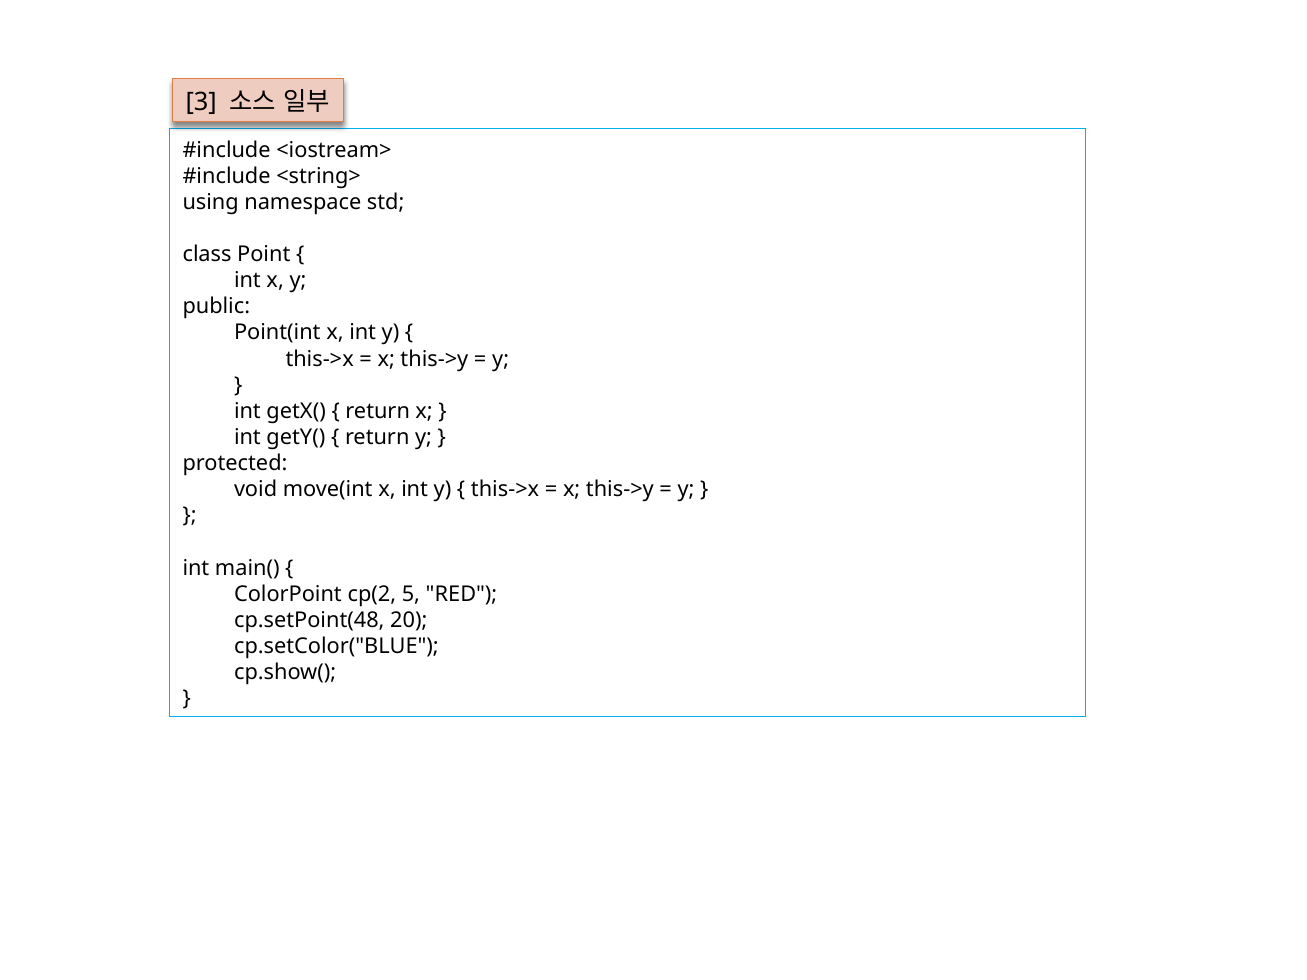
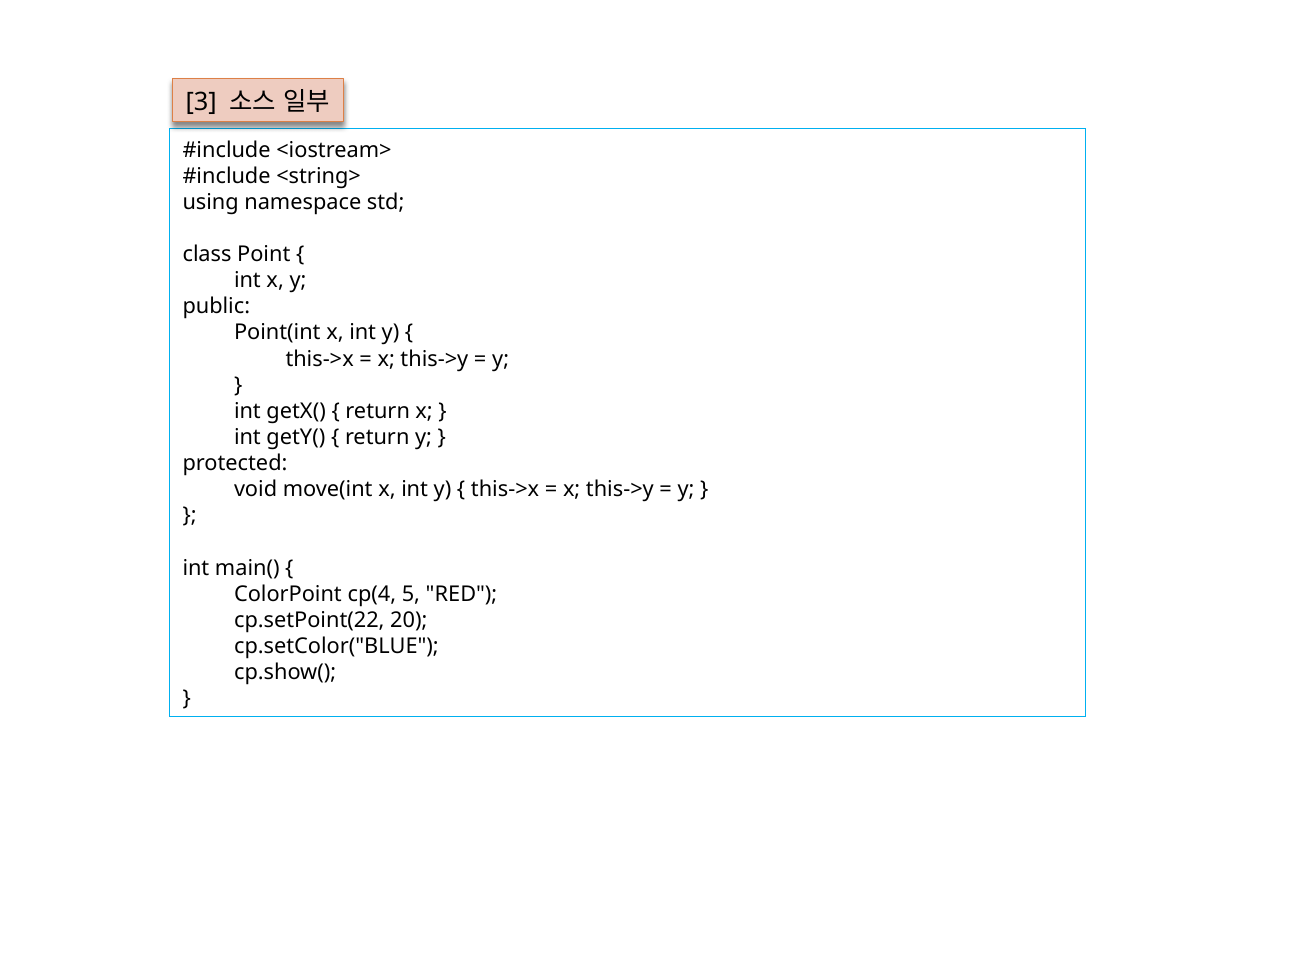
cp(2: cp(2 -> cp(4
cp.setPoint(48: cp.setPoint(48 -> cp.setPoint(22
